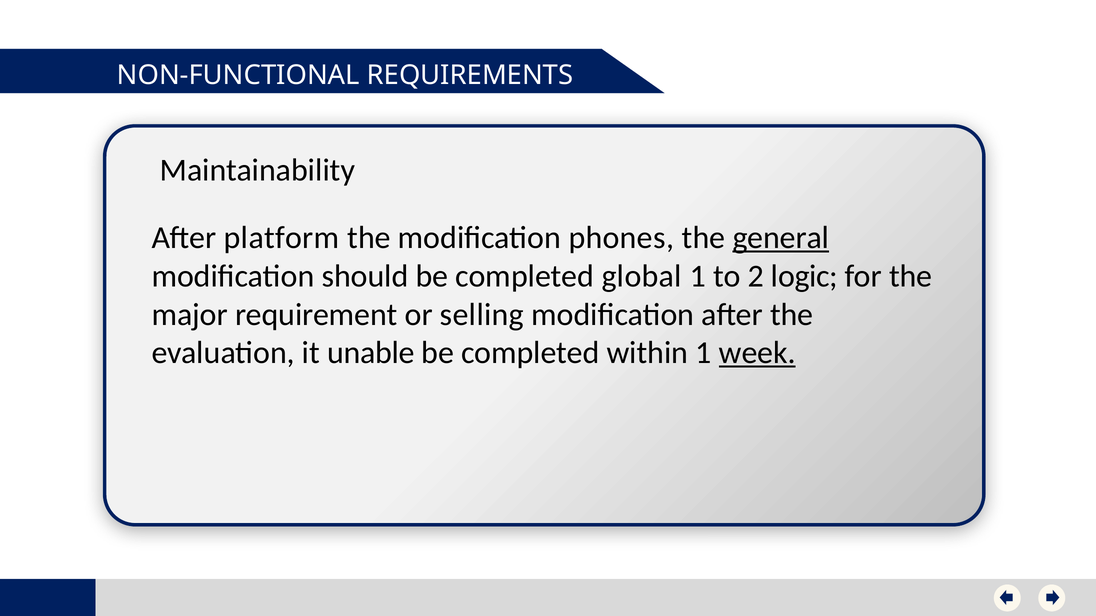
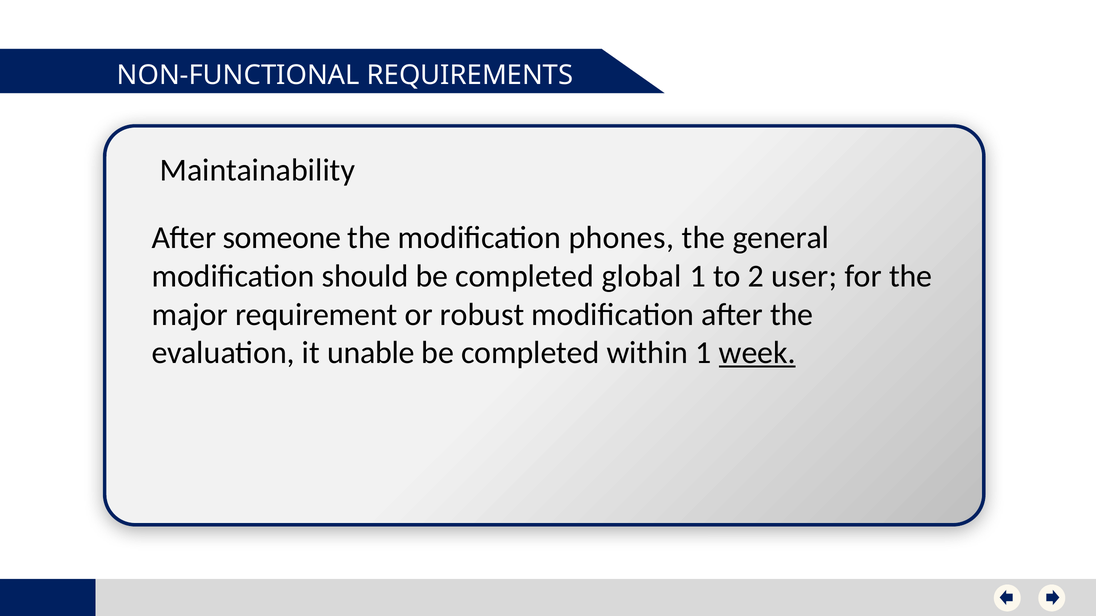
platform: platform -> someone
general underline: present -> none
logic: logic -> user
selling: selling -> robust
